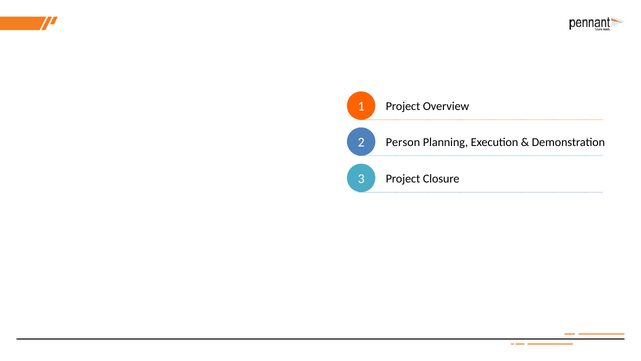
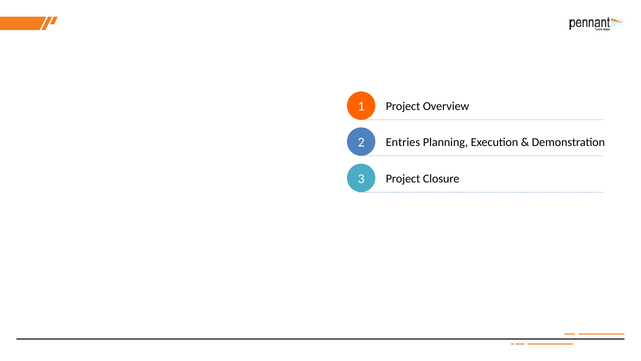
Person: Person -> Entries
